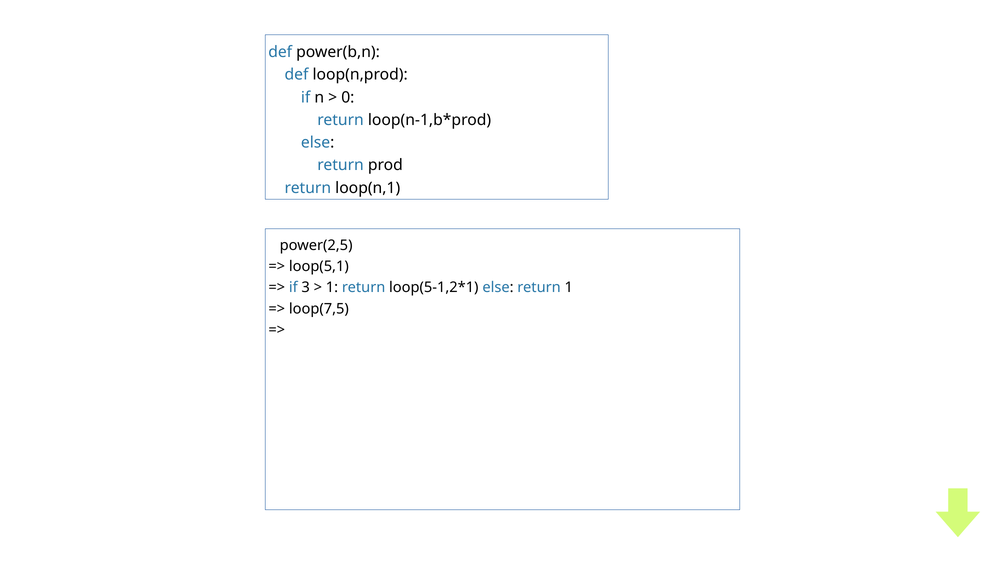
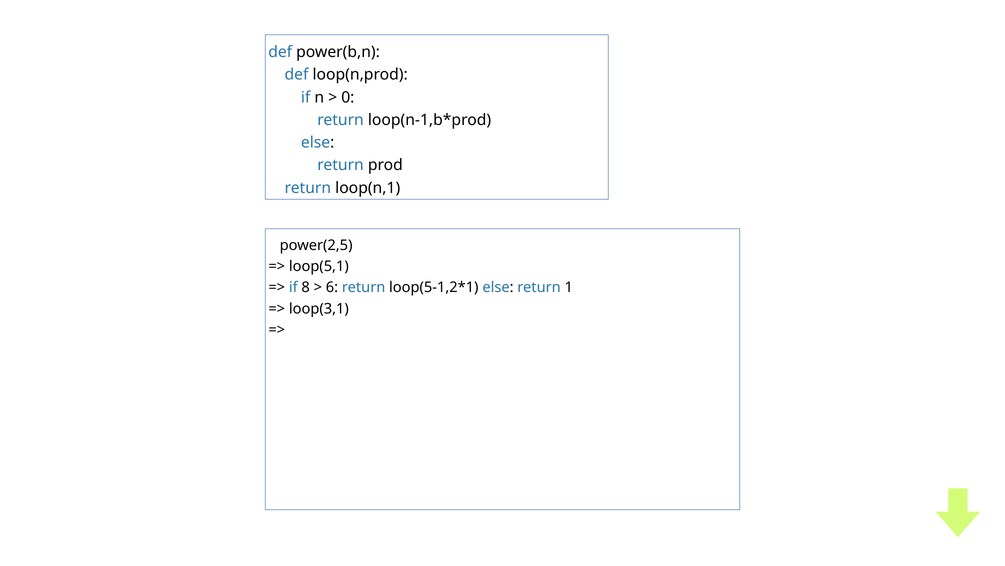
3: 3 -> 8
1 at (332, 287): 1 -> 6
loop(7,5: loop(7,5 -> loop(3,1
